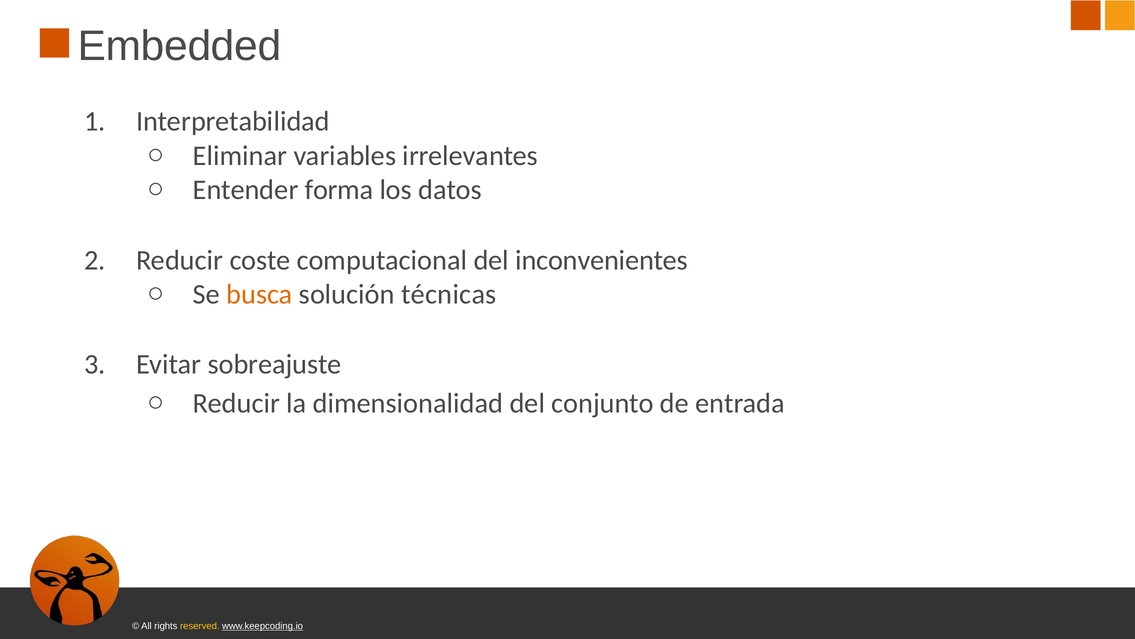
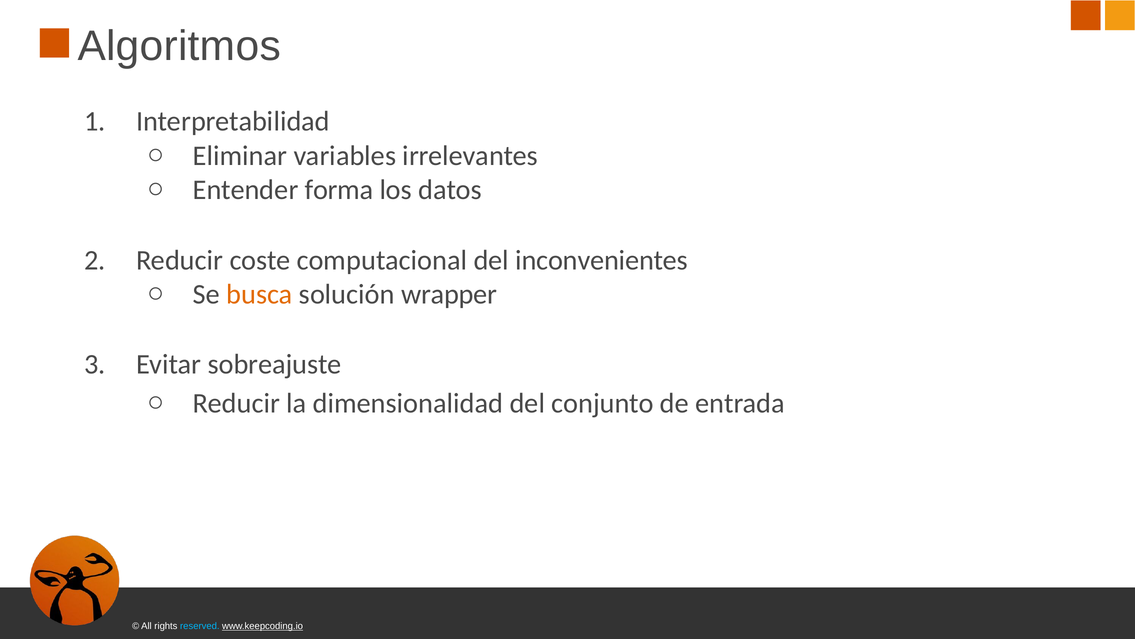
Embedded: Embedded -> Algoritmos
técnicas: técnicas -> wrapper
reserved colour: yellow -> light blue
